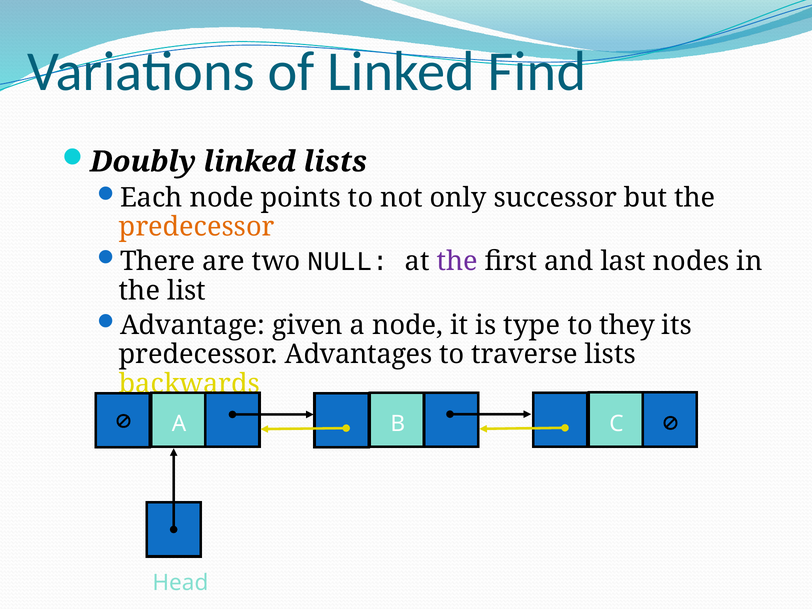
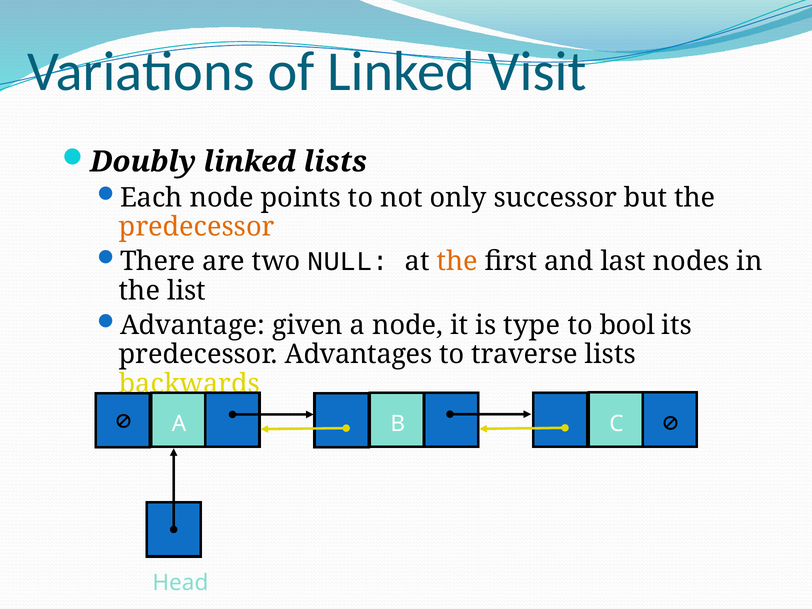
Find: Find -> Visit
the at (457, 261) colour: purple -> orange
they: they -> bool
